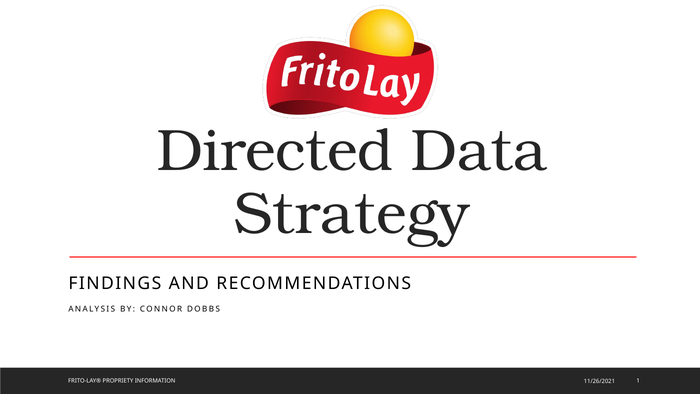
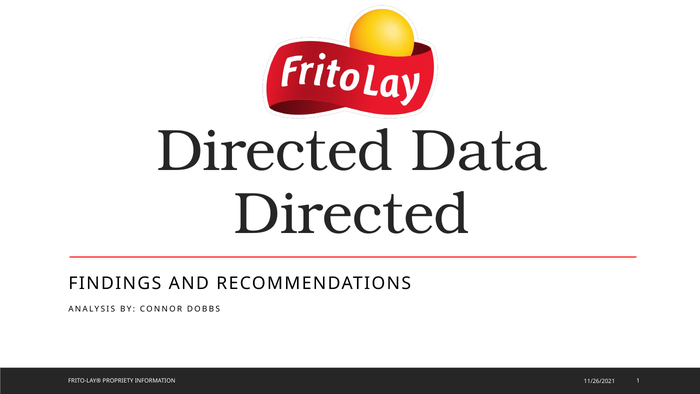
Strategy at (352, 214): Strategy -> Directed
